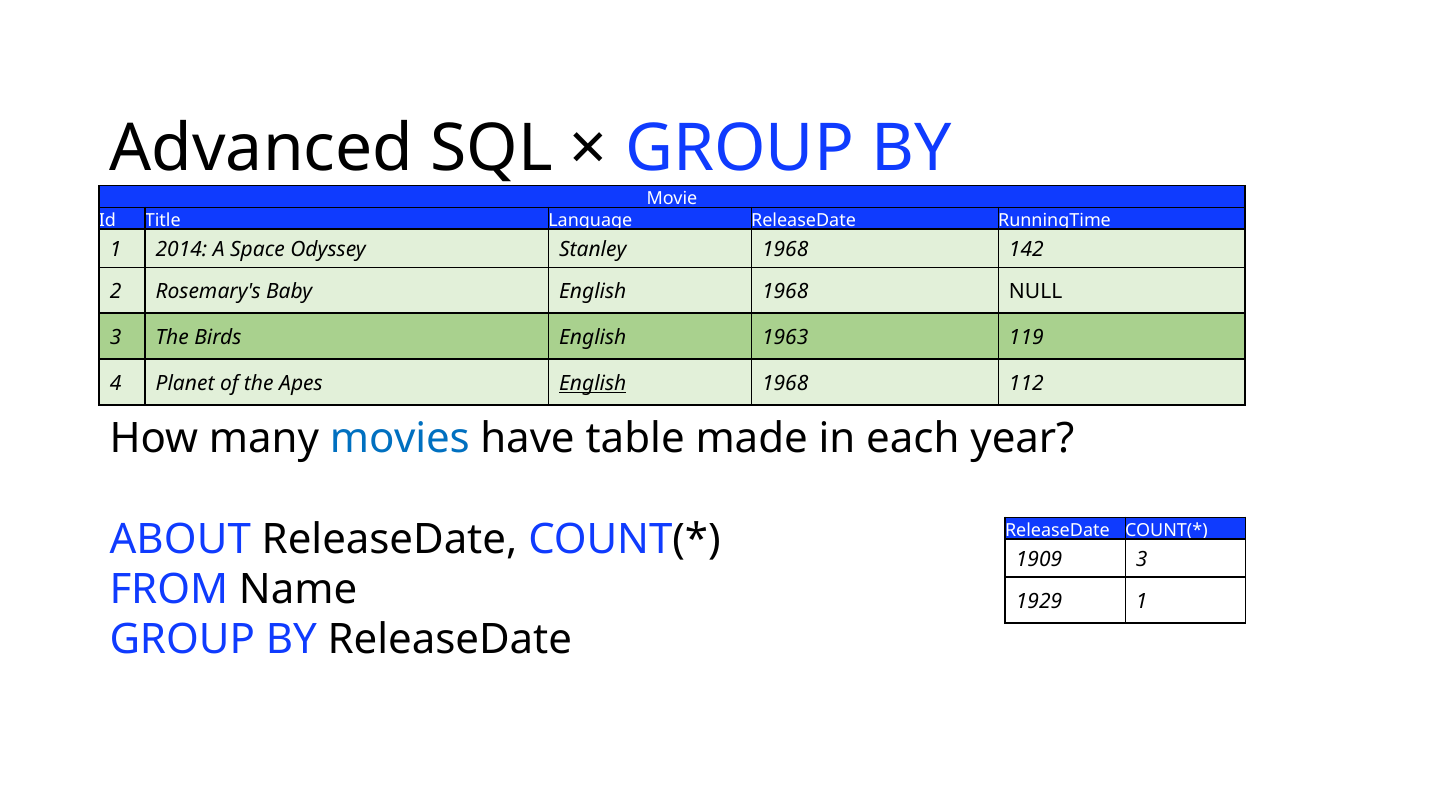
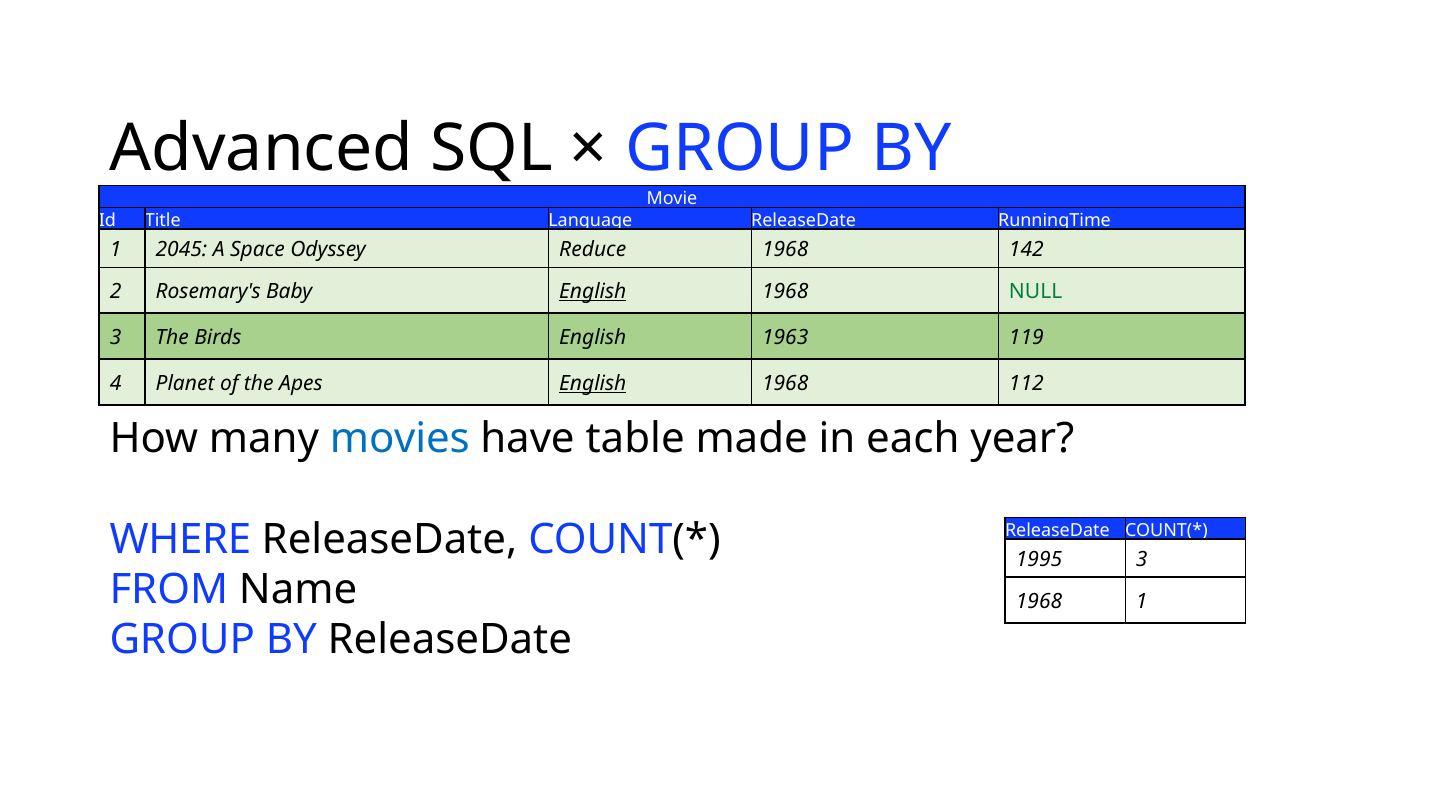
2014: 2014 -> 2045
Stanley: Stanley -> Reduce
English at (593, 291) underline: none -> present
NULL colour: black -> green
ABOUT: ABOUT -> WHERE
1909: 1909 -> 1995
1929 at (1039, 601): 1929 -> 1968
